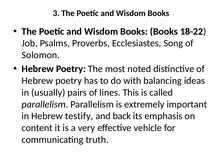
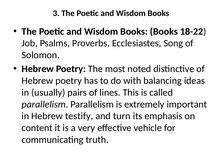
back: back -> turn
